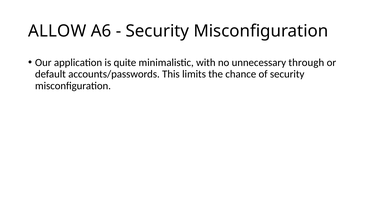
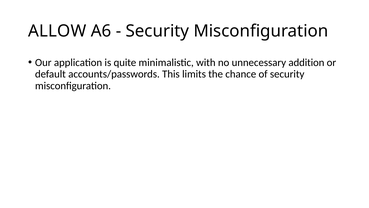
through: through -> addition
